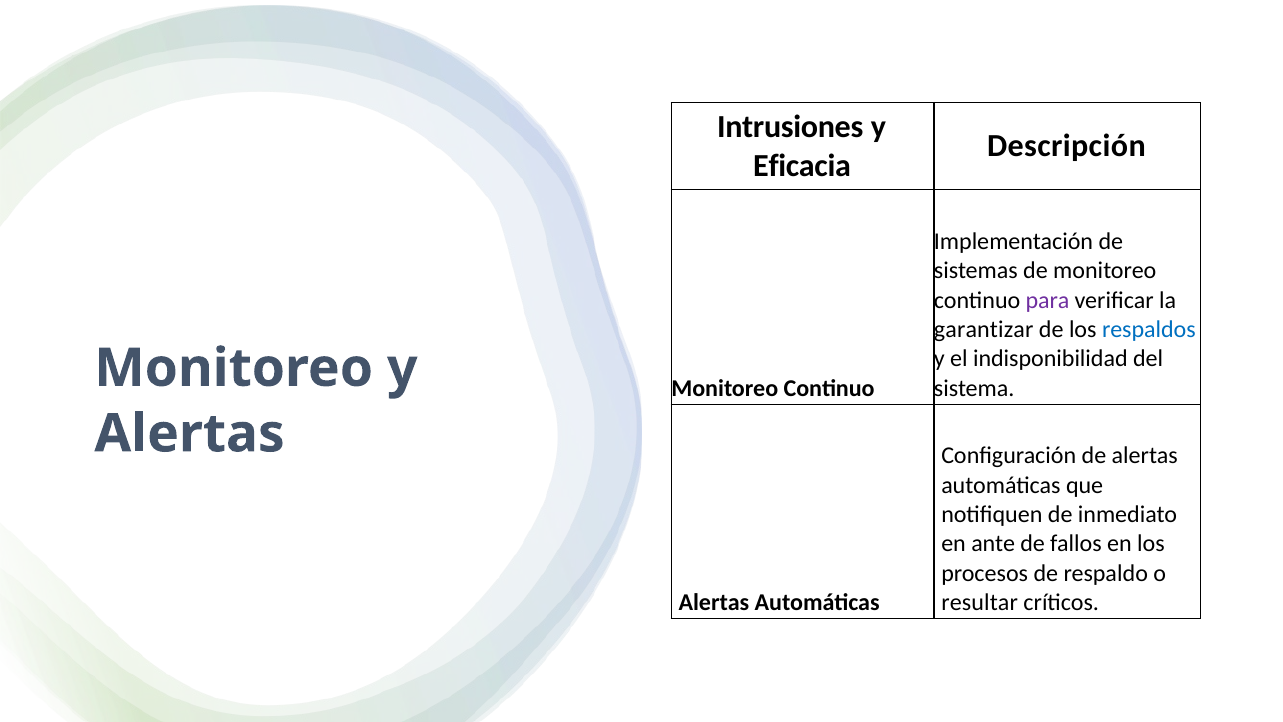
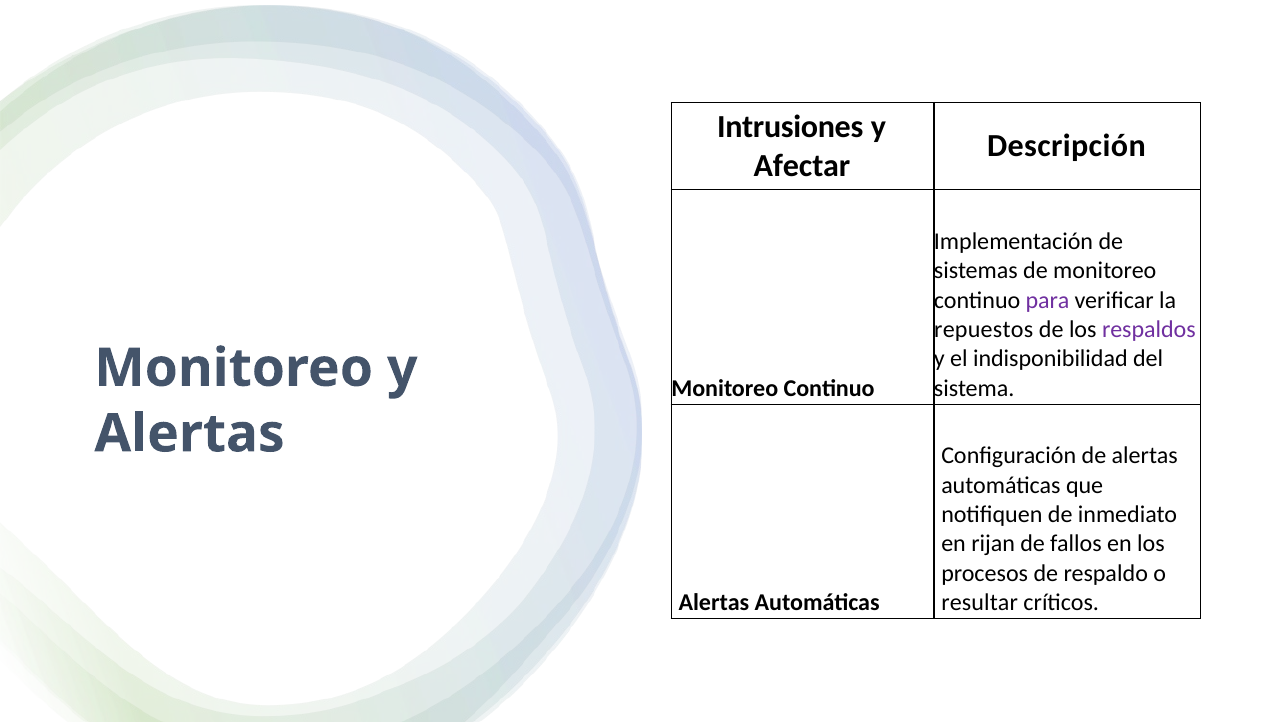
Eficacia: Eficacia -> Afectar
garantizar: garantizar -> repuestos
respaldos colour: blue -> purple
ante: ante -> rijan
